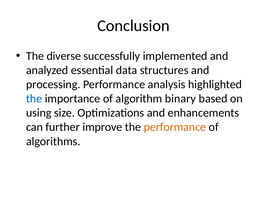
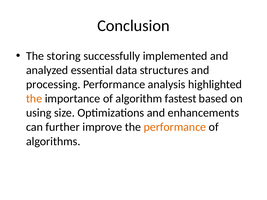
diverse: diverse -> storing
the at (34, 99) colour: blue -> orange
binary: binary -> fastest
